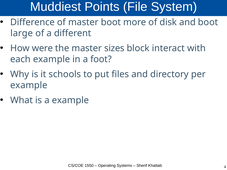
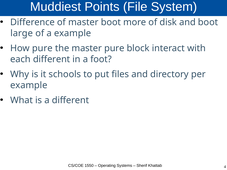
a different: different -> example
How were: were -> pure
master sizes: sizes -> pure
each example: example -> different
a example: example -> different
